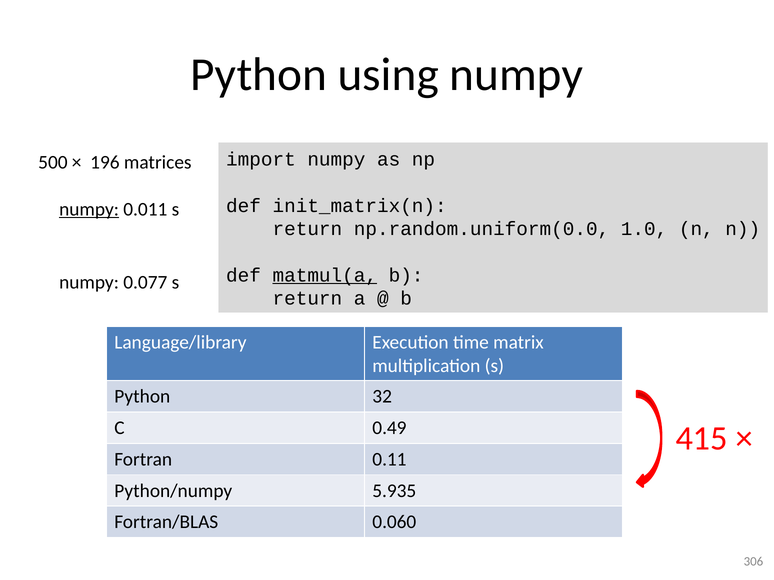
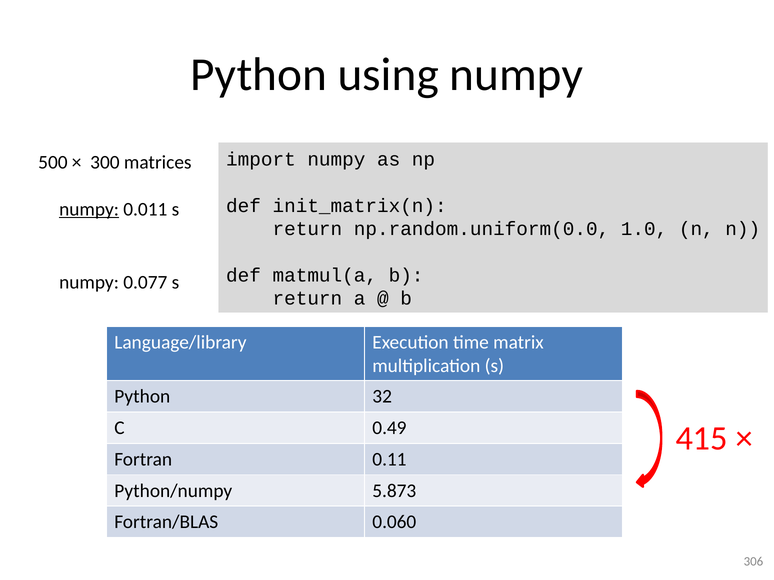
196: 196 -> 300
matmul(a underline: present -> none
5.935: 5.935 -> 5.873
